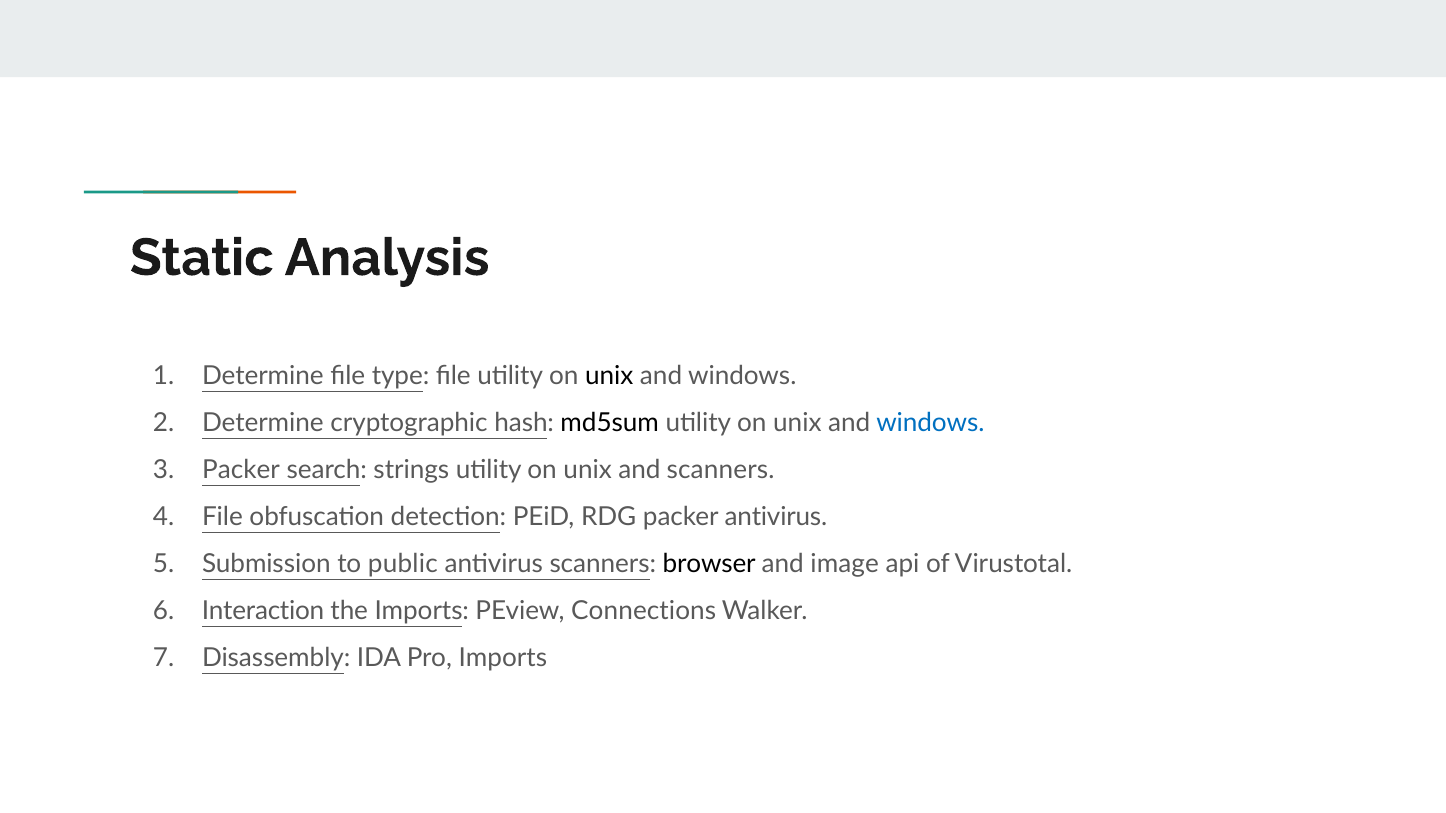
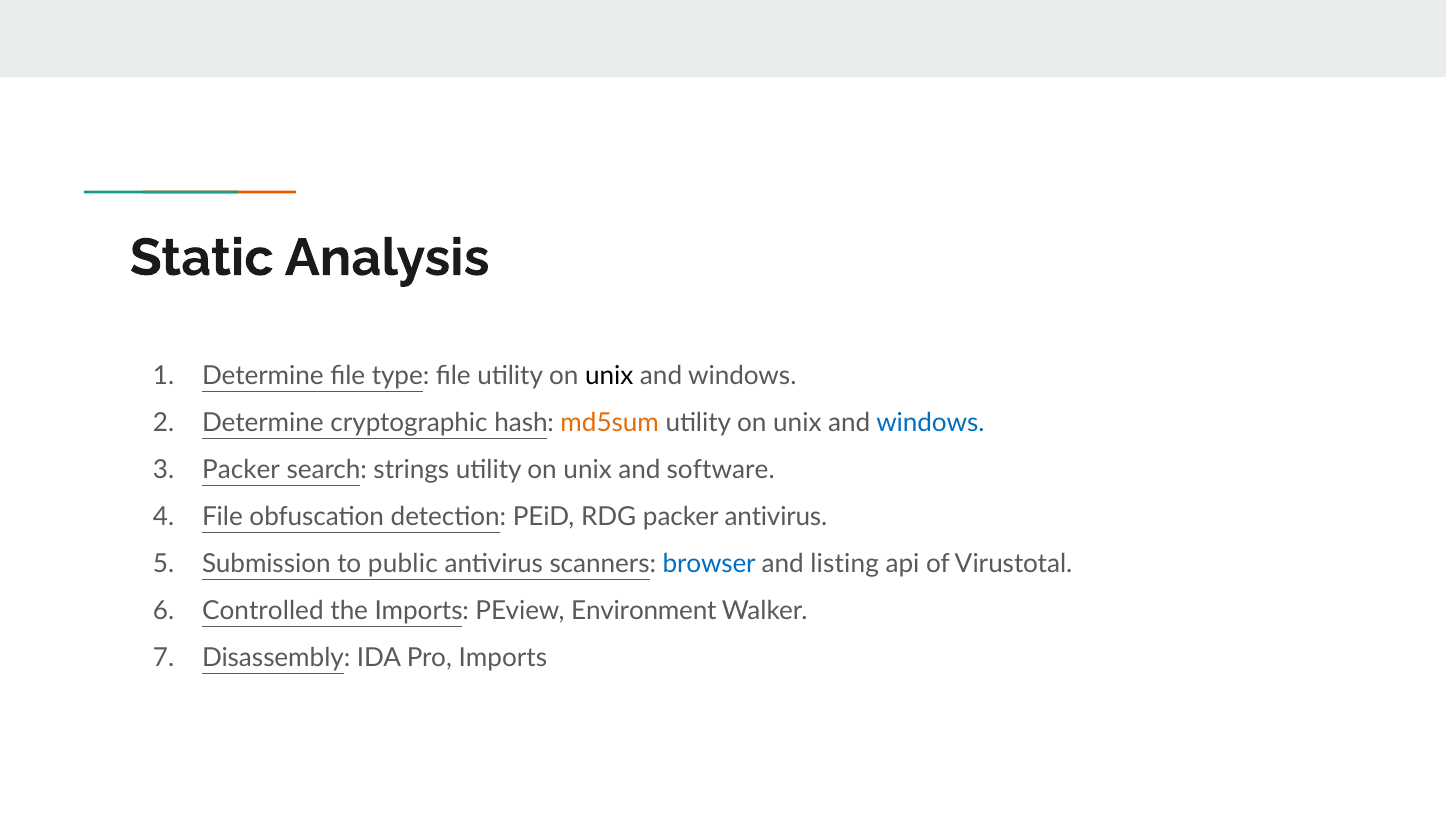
md5sum colour: black -> orange
and scanners: scanners -> software
browser colour: black -> blue
image: image -> listing
Interaction: Interaction -> Controlled
Connections: Connections -> Environment
